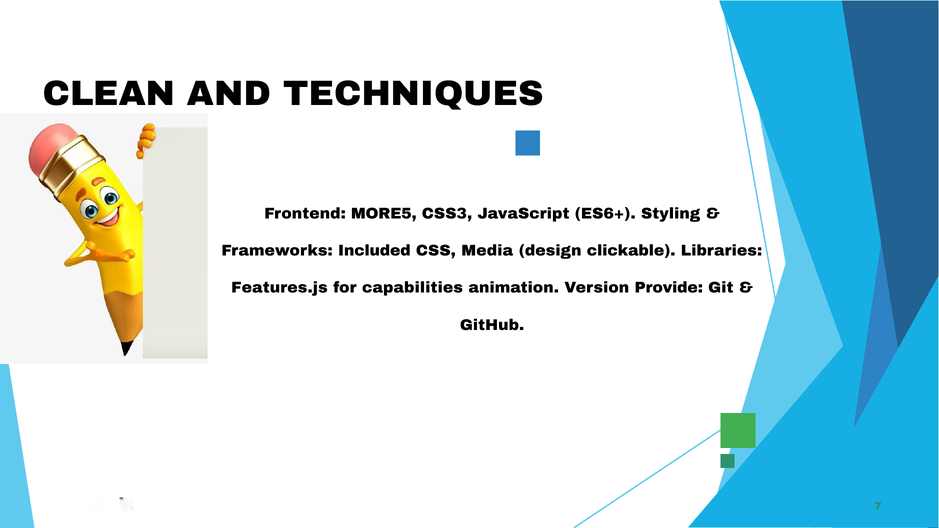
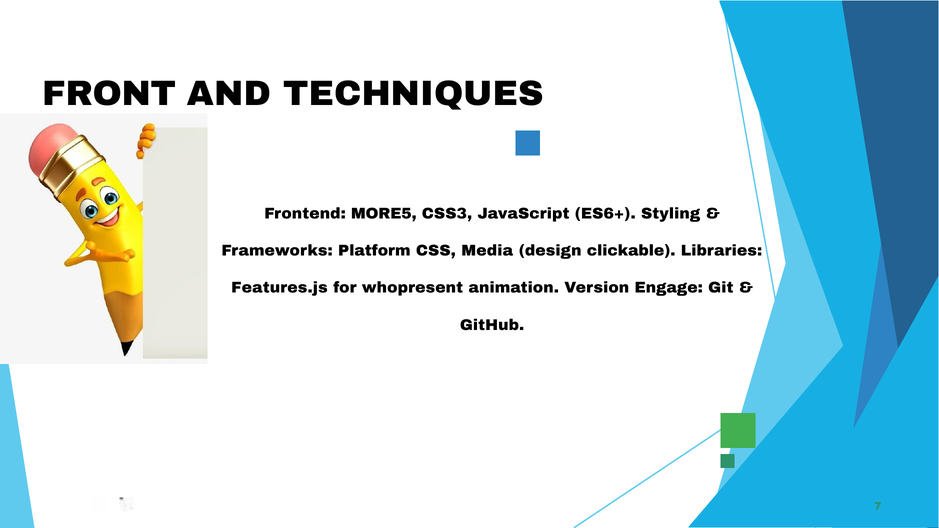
CLEAN: CLEAN -> FRONT
Included: Included -> Platform
capabilities: capabilities -> whopresent
Provide: Provide -> Engage
